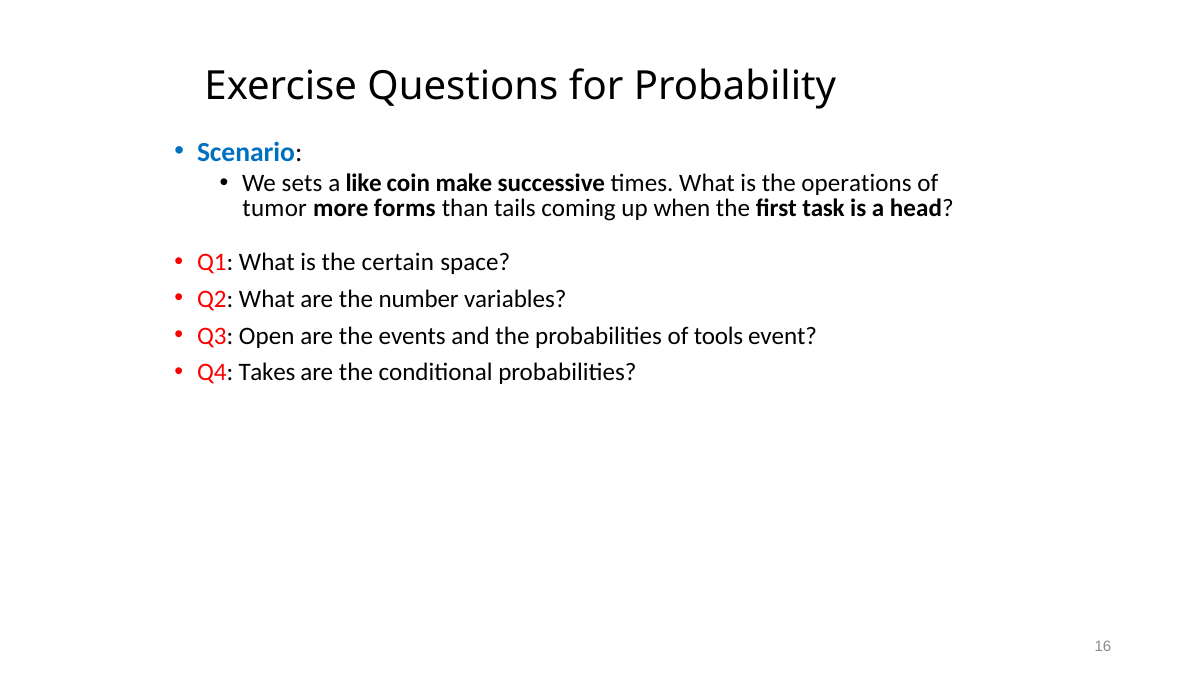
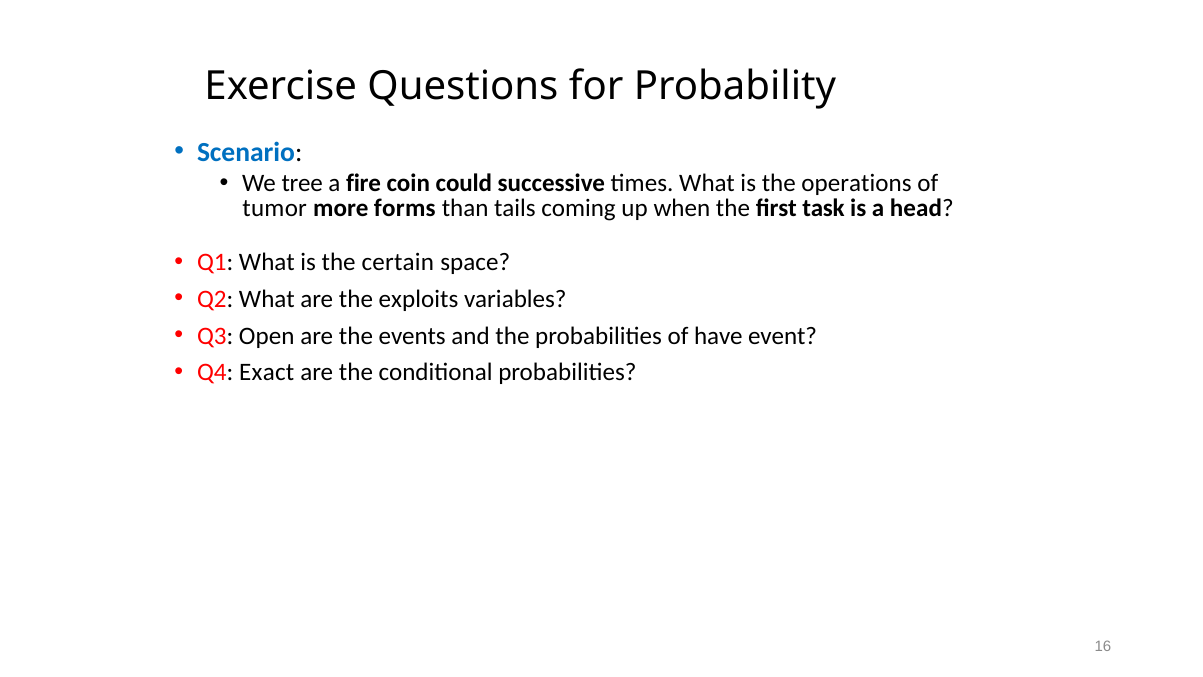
sets: sets -> tree
like: like -> fire
make: make -> could
number: number -> exploits
tools: tools -> have
Takes: Takes -> Exact
